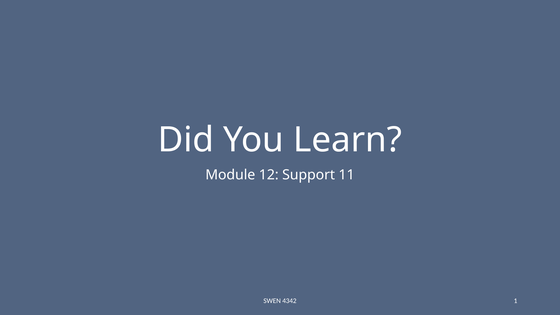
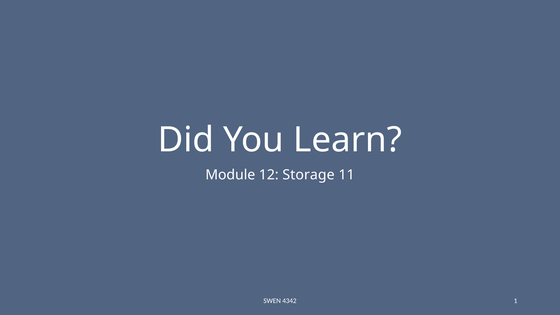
Support: Support -> Storage
